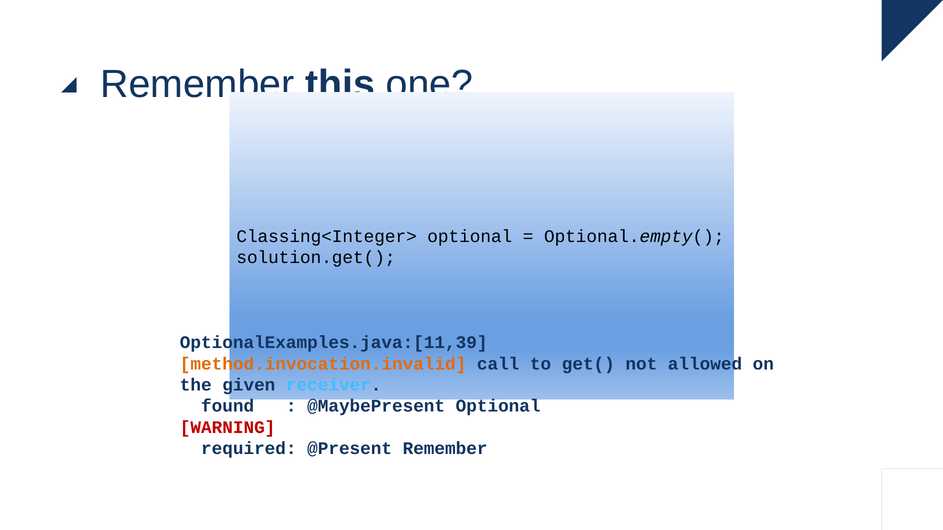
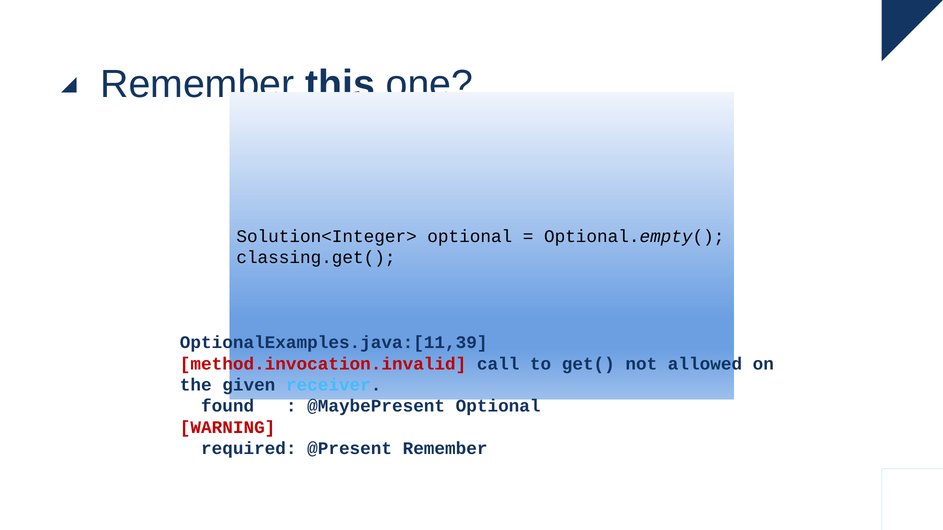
Classing<Integer>: Classing<Integer> -> Solution<Integer>
solution.get(: solution.get( -> classing.get(
method.invocation.invalid colour: orange -> red
